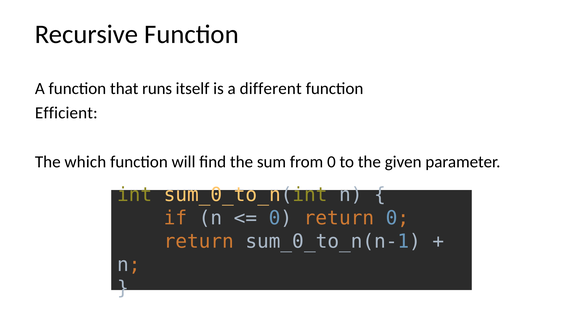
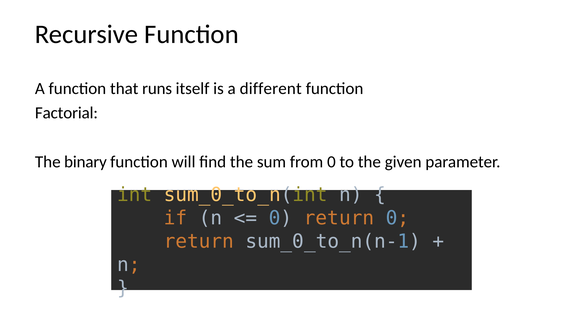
Efficient: Efficient -> Factorial
which: which -> binary
